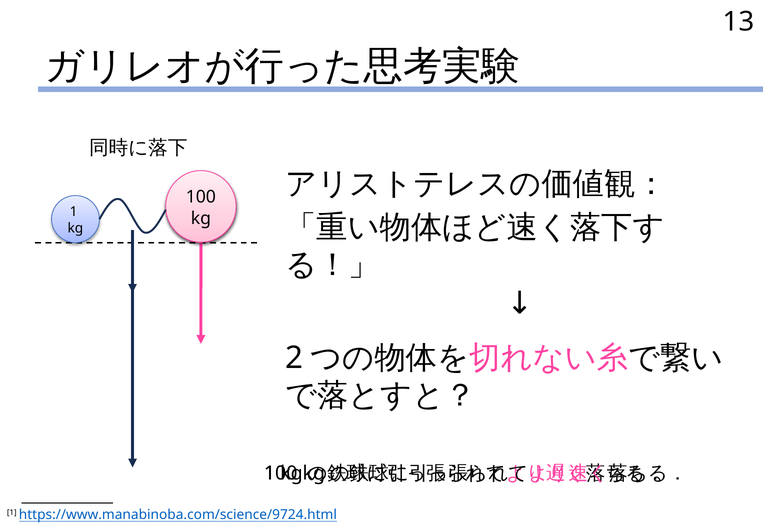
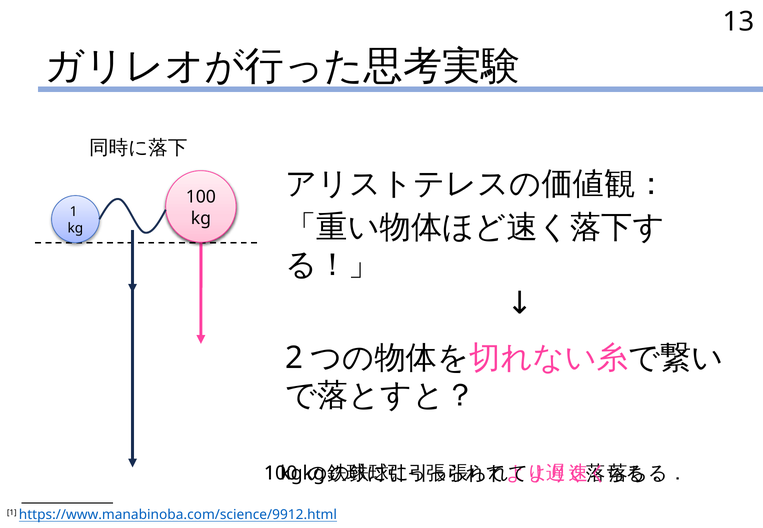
https://www.manabinoba.com/science/9724.html: https://www.manabinoba.com/science/9724.html -> https://www.manabinoba.com/science/9912.html
